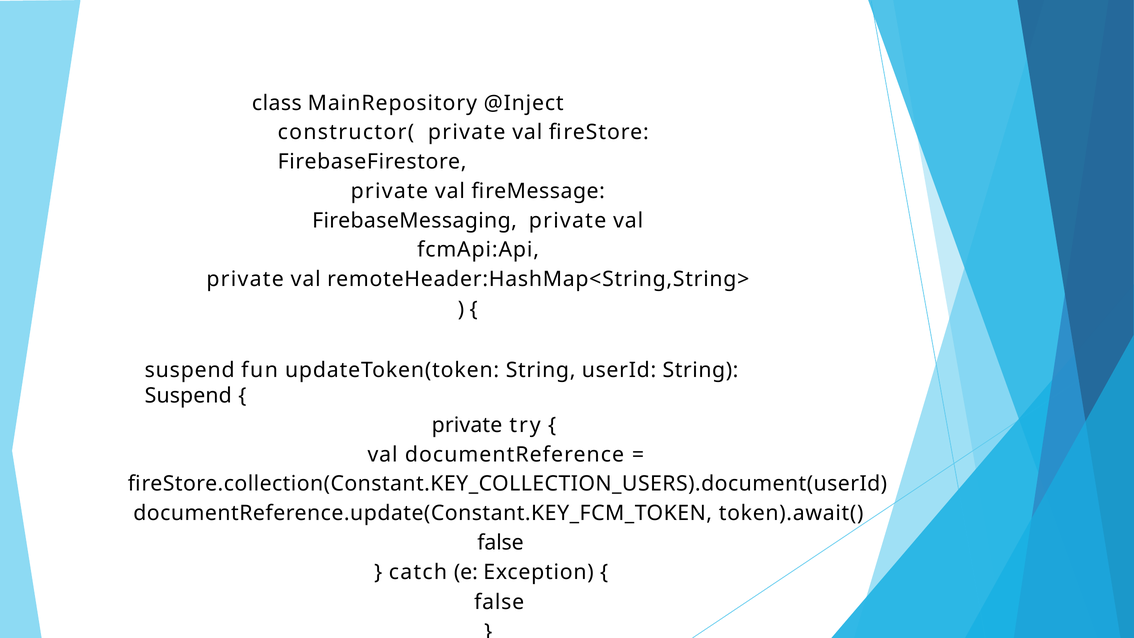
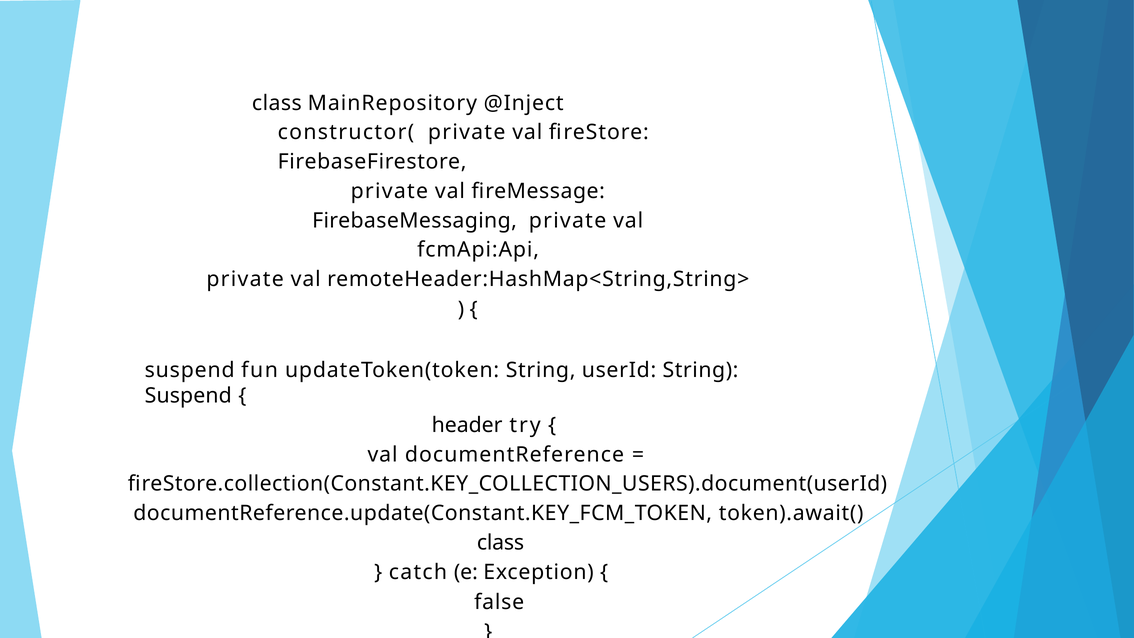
private at (467, 425): private -> header
false at (500, 543): false -> class
